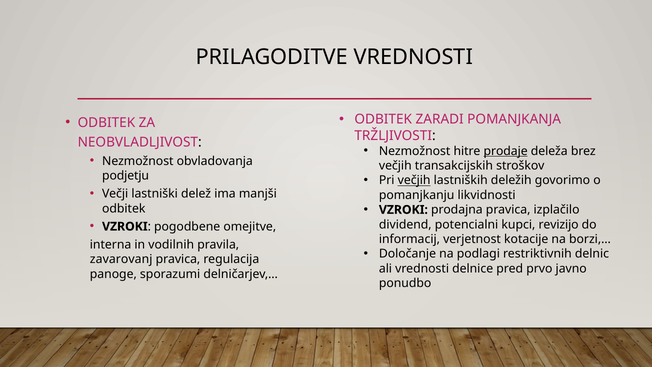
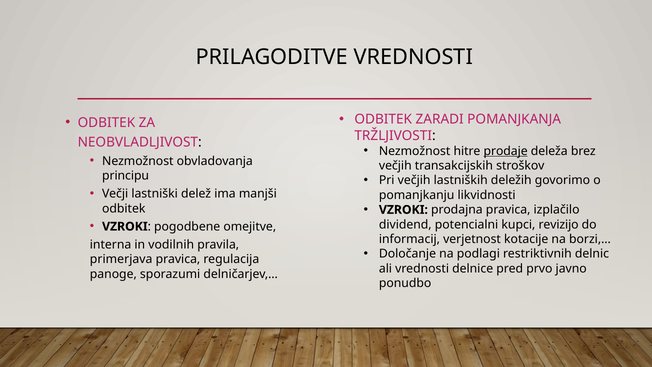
podjetju: podjetju -> principu
večjih at (414, 180) underline: present -> none
zavarovanj: zavarovanj -> primerjava
